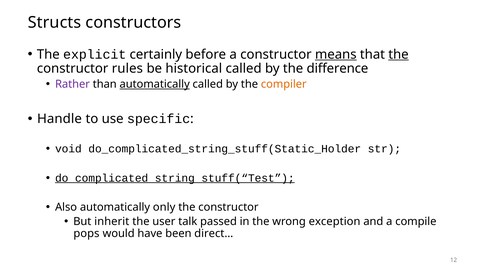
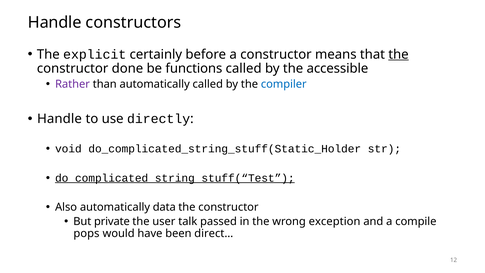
Structs at (55, 23): Structs -> Handle
means underline: present -> none
rules: rules -> done
historical: historical -> functions
difference: difference -> accessible
automatically at (155, 84) underline: present -> none
compiler colour: orange -> blue
specific: specific -> directly
only: only -> data
inherit: inherit -> private
